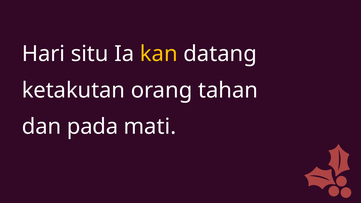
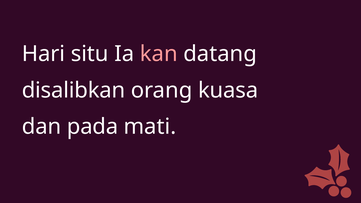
kan colour: yellow -> pink
ketakutan: ketakutan -> disalibkan
tahan: tahan -> kuasa
